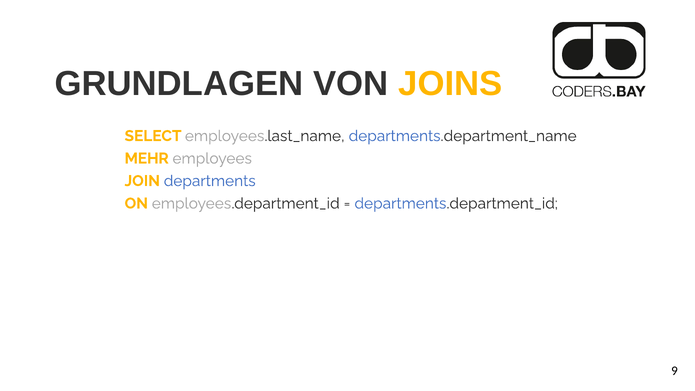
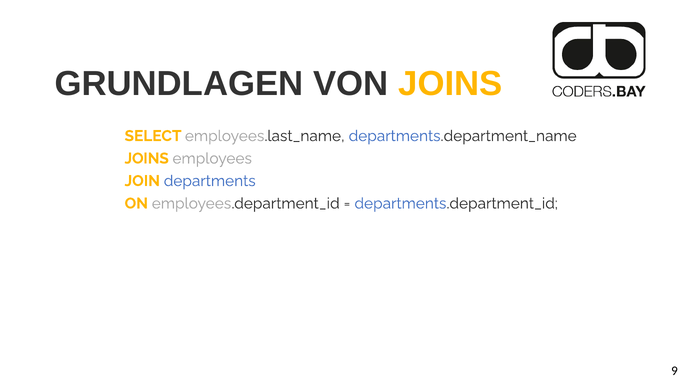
MEHR at (147, 158): MEHR -> JOINS
